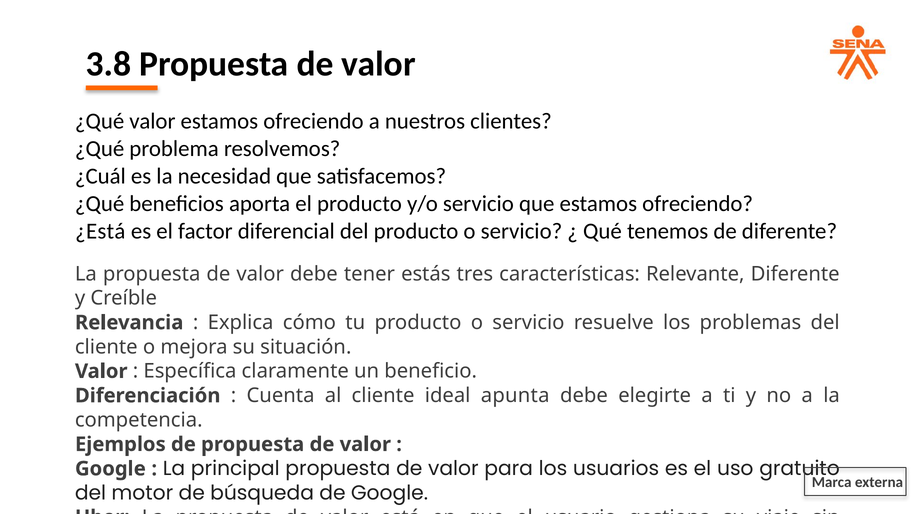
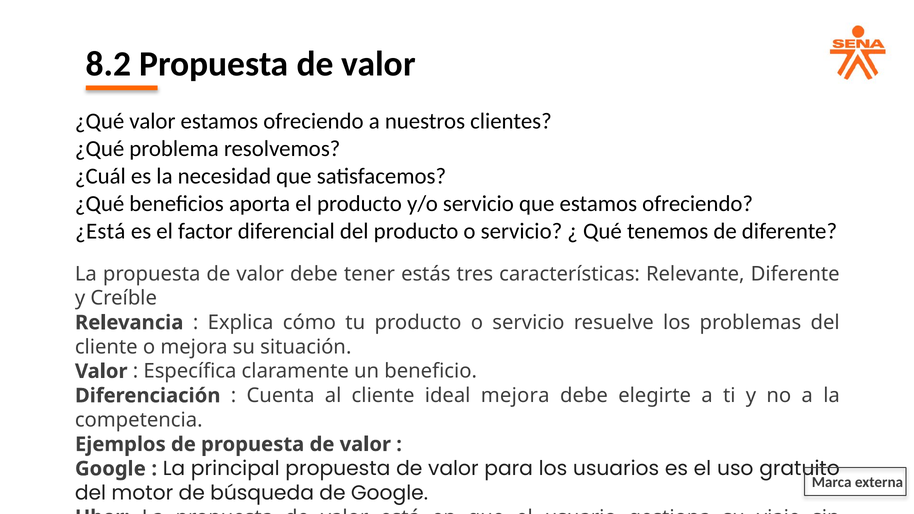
3.8: 3.8 -> 8.2
ideal apunta: apunta -> mejora
